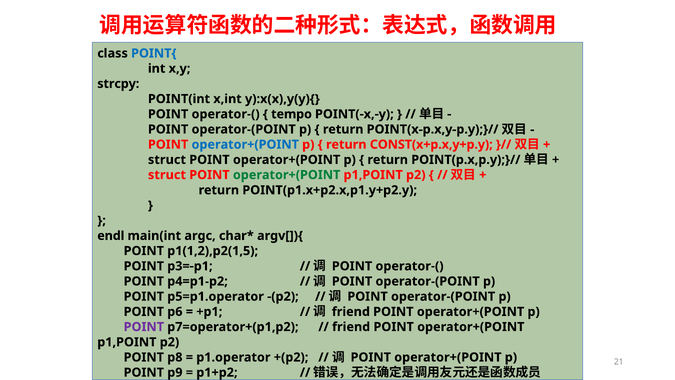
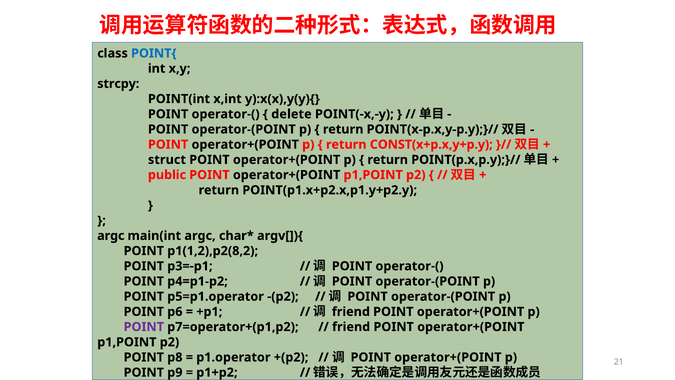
tempo: tempo -> delete
operator+(POINT at (245, 144) colour: blue -> black
struct at (167, 175): struct -> public
operator+(POINT at (287, 175) colour: green -> black
endl at (111, 236): endl -> argc
p1(1,2),p2(1,5: p1(1,2),p2(1,5 -> p1(1,2),p2(8,2
